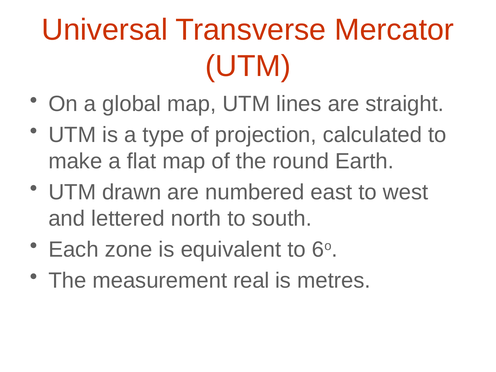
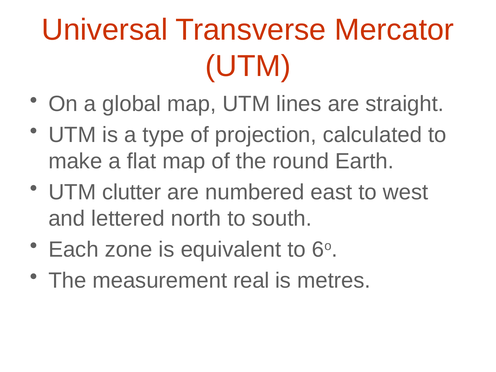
drawn: drawn -> clutter
